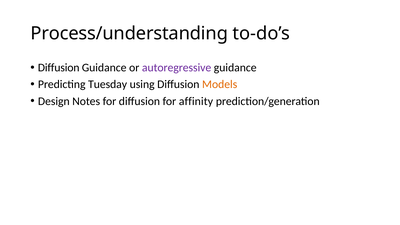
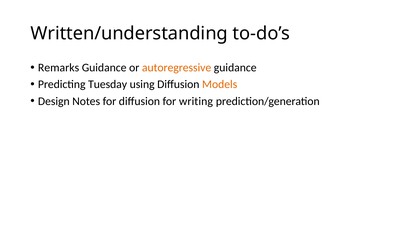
Process/understanding: Process/understanding -> Written/understanding
Diffusion at (59, 68): Diffusion -> Remarks
autoregressive colour: purple -> orange
affinity: affinity -> writing
